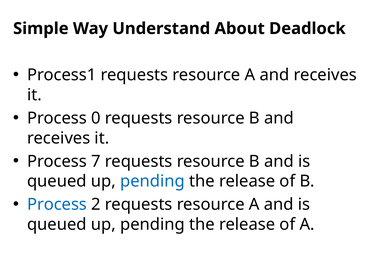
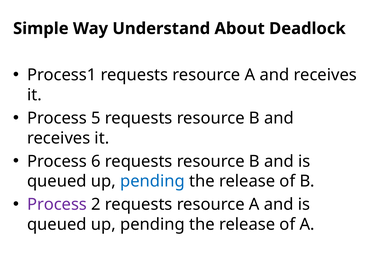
0: 0 -> 5
7: 7 -> 6
Process at (57, 204) colour: blue -> purple
